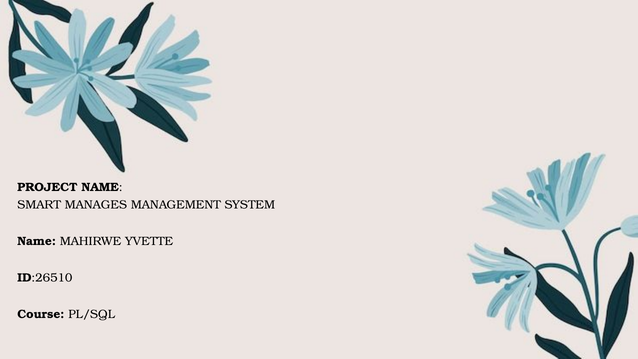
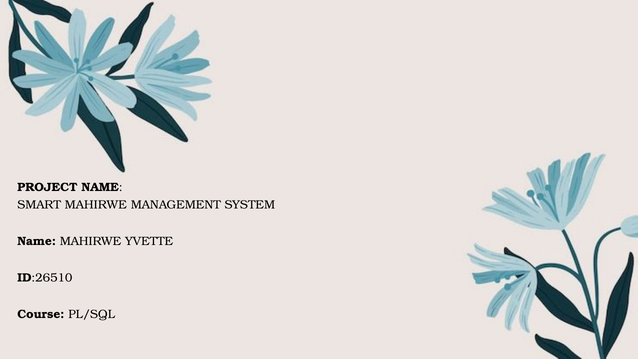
SMART MANAGES: MANAGES -> MAHIRWE
